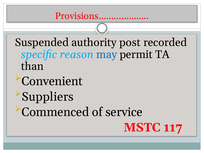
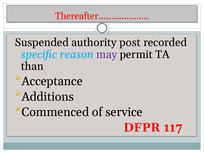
Provisions………………: Provisions……………… -> Thereafter………………
may colour: blue -> purple
Convenient: Convenient -> Acceptance
Suppliers: Suppliers -> Additions
MSTC: MSTC -> DFPR
